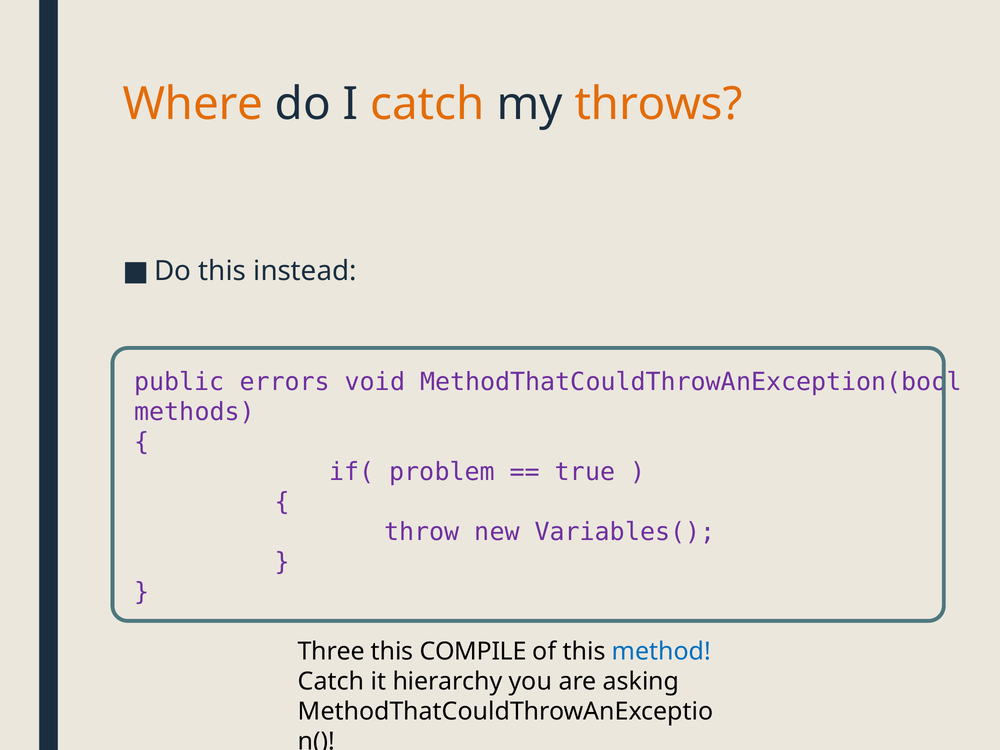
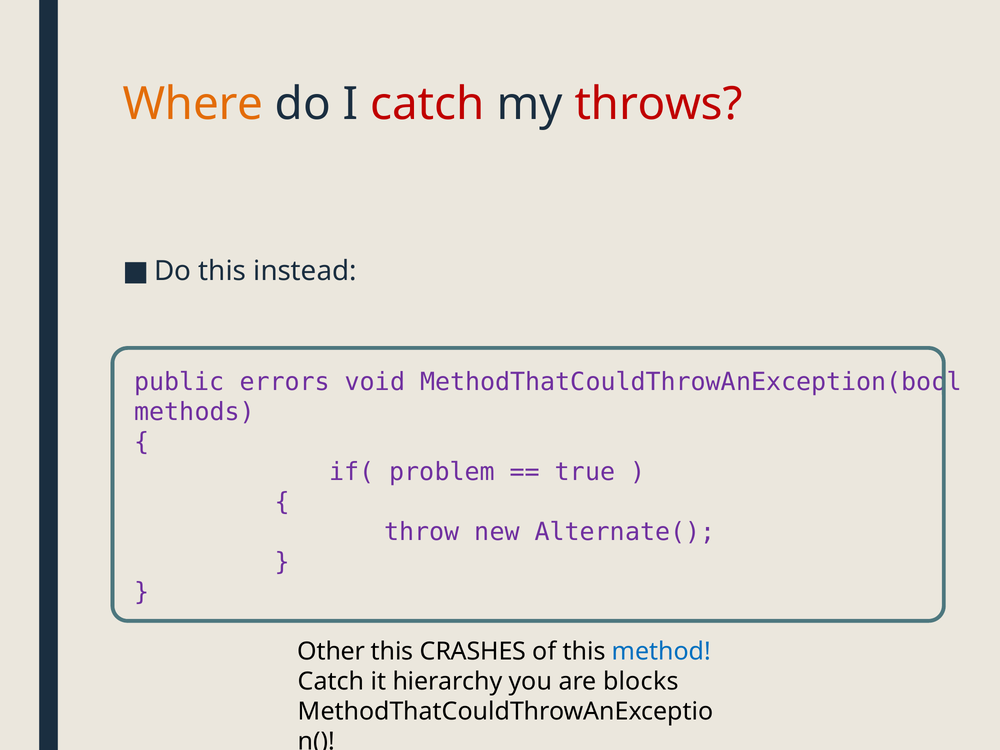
catch at (427, 104) colour: orange -> red
throws colour: orange -> red
Variables(: Variables( -> Alternate(
Three: Three -> Other
COMPILE: COMPILE -> CRASHES
asking: asking -> blocks
